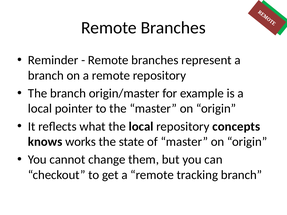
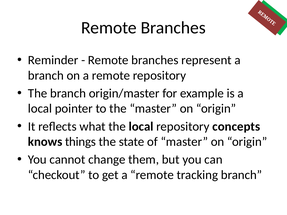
works: works -> things
